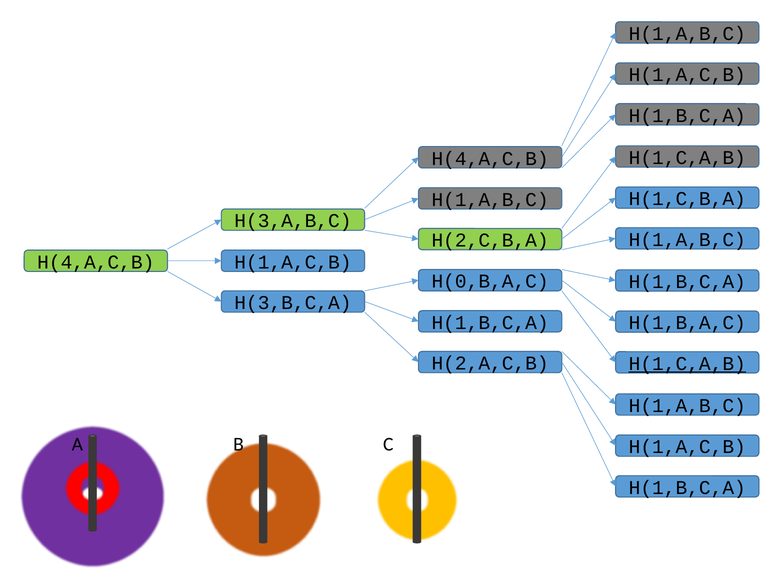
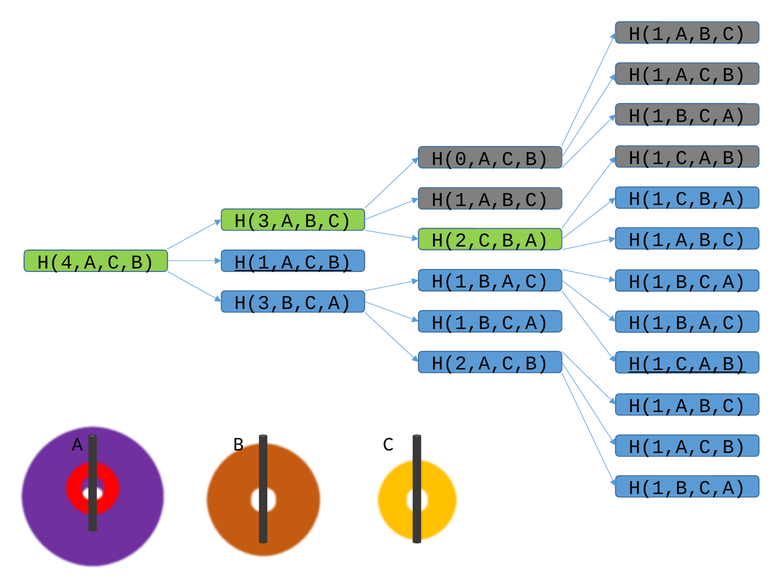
H(4,A,C,B at (490, 159): H(4,A,C,B -> H(0,A,C,B
H(1,A,C,B at (293, 262) underline: none -> present
H(0,B,A,C at (490, 281): H(0,B,A,C -> H(1,B,A,C
